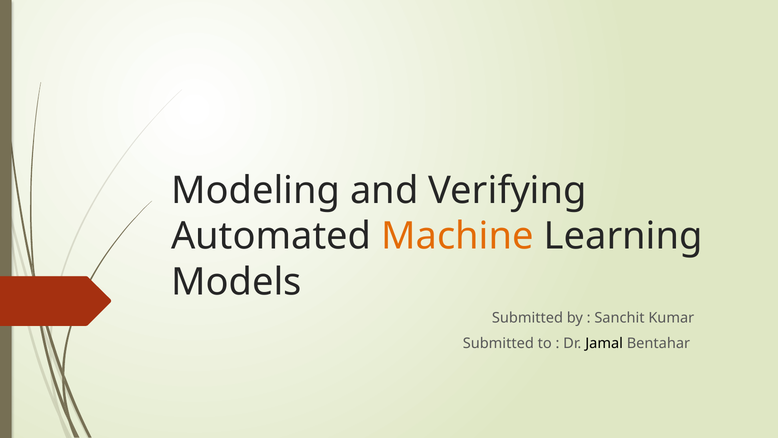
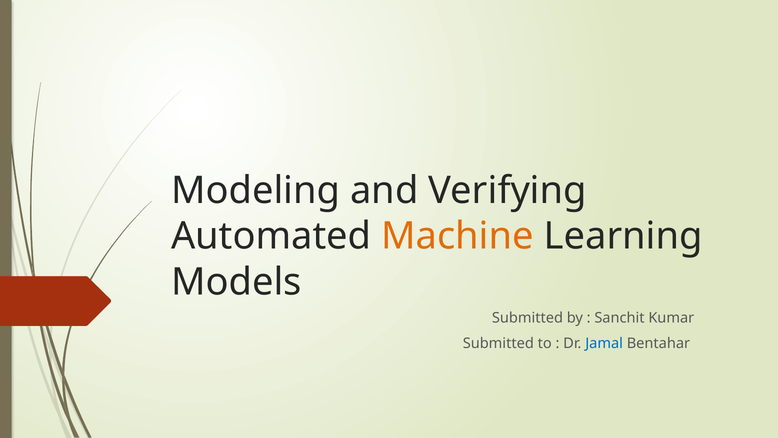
Jamal colour: black -> blue
